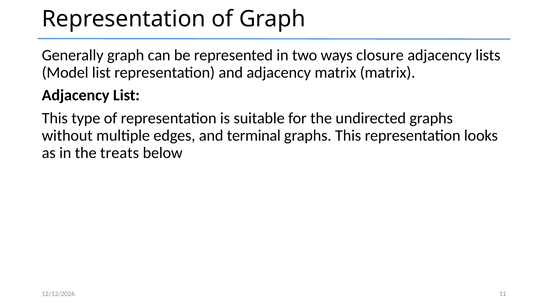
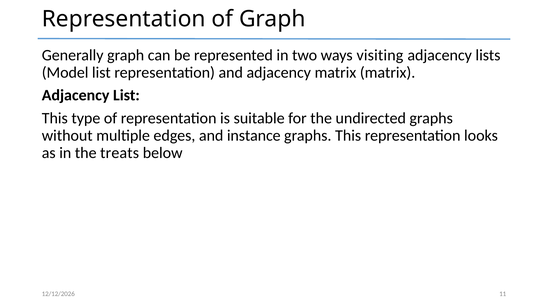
closure: closure -> visiting
terminal: terminal -> instance
